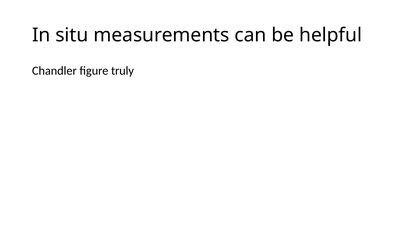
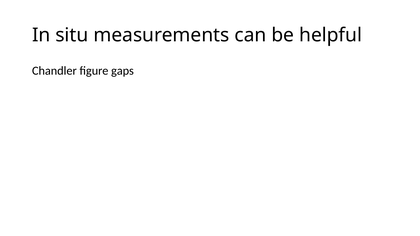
truly: truly -> gaps
